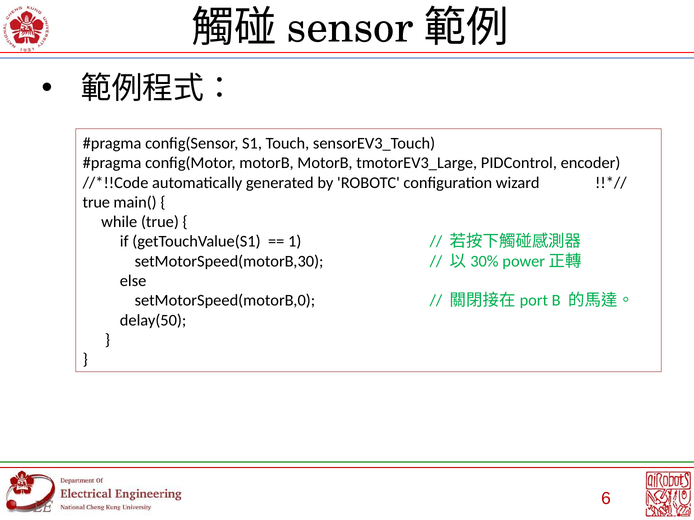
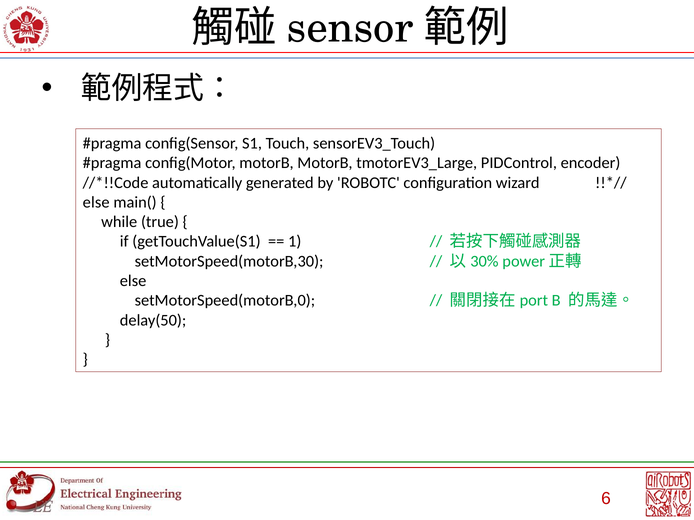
true at (96, 202): true -> else
